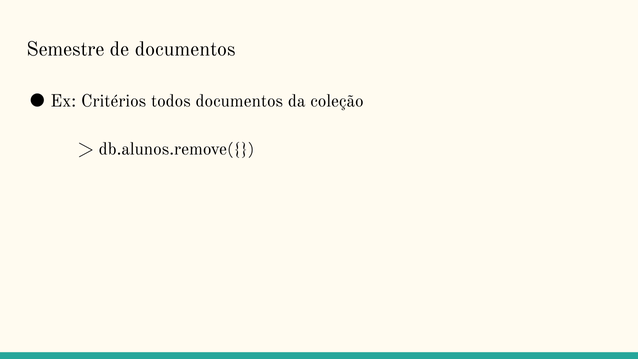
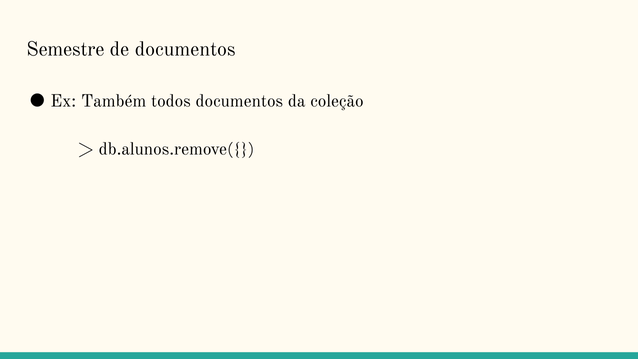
Critérios: Critérios -> Também
